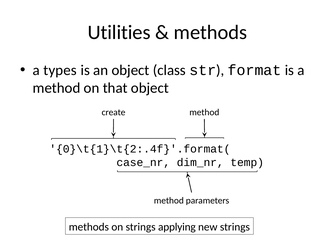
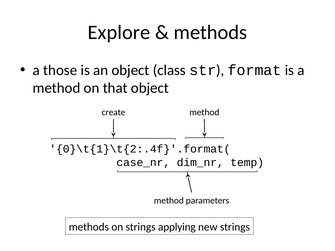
Utilities: Utilities -> Explore
types: types -> those
